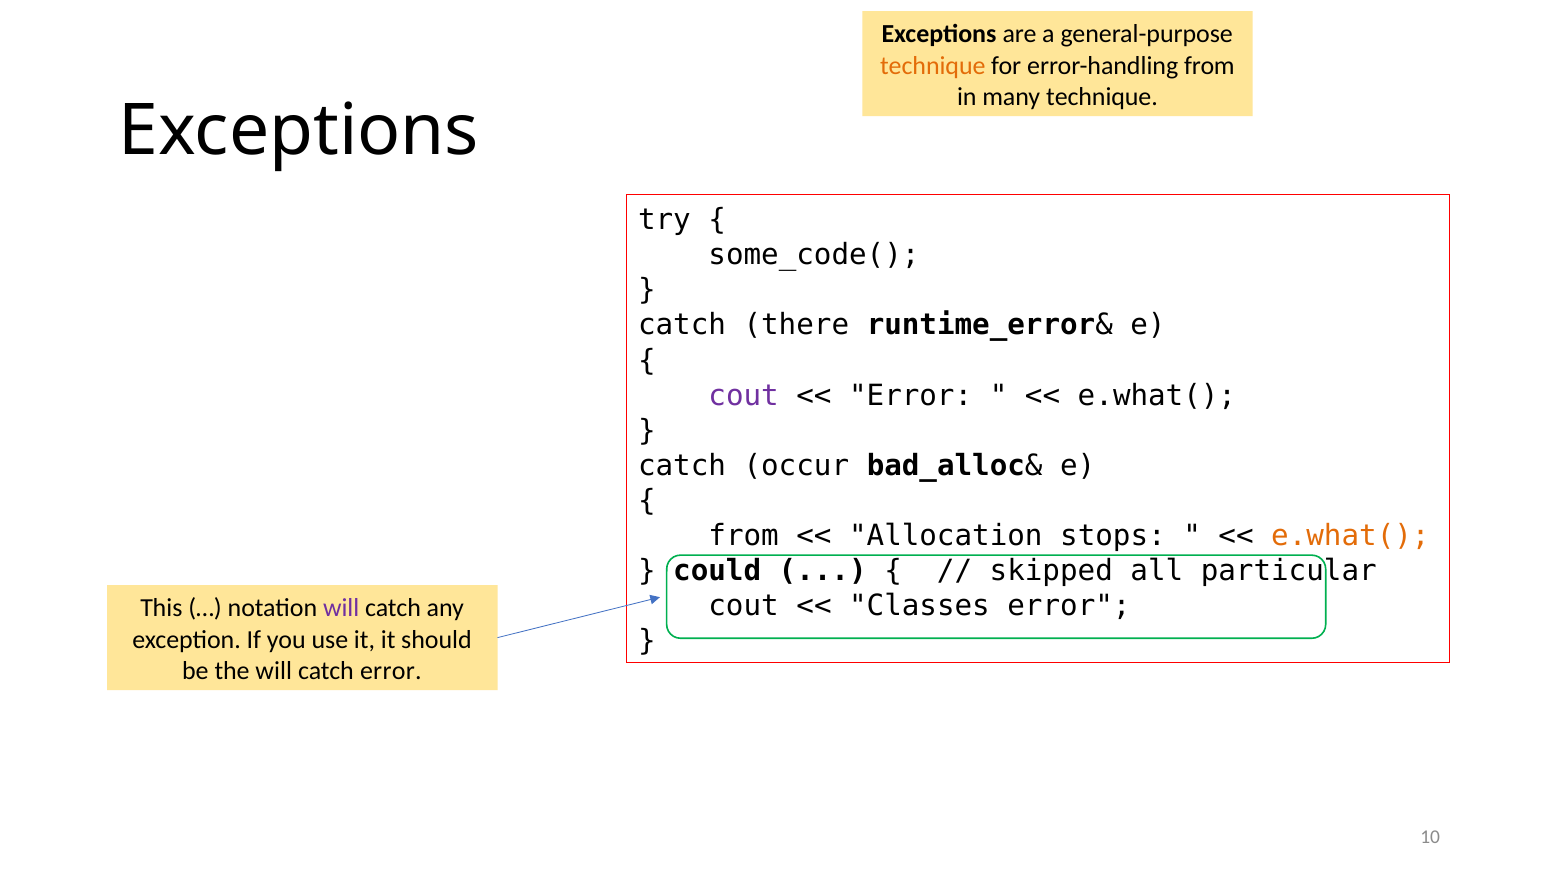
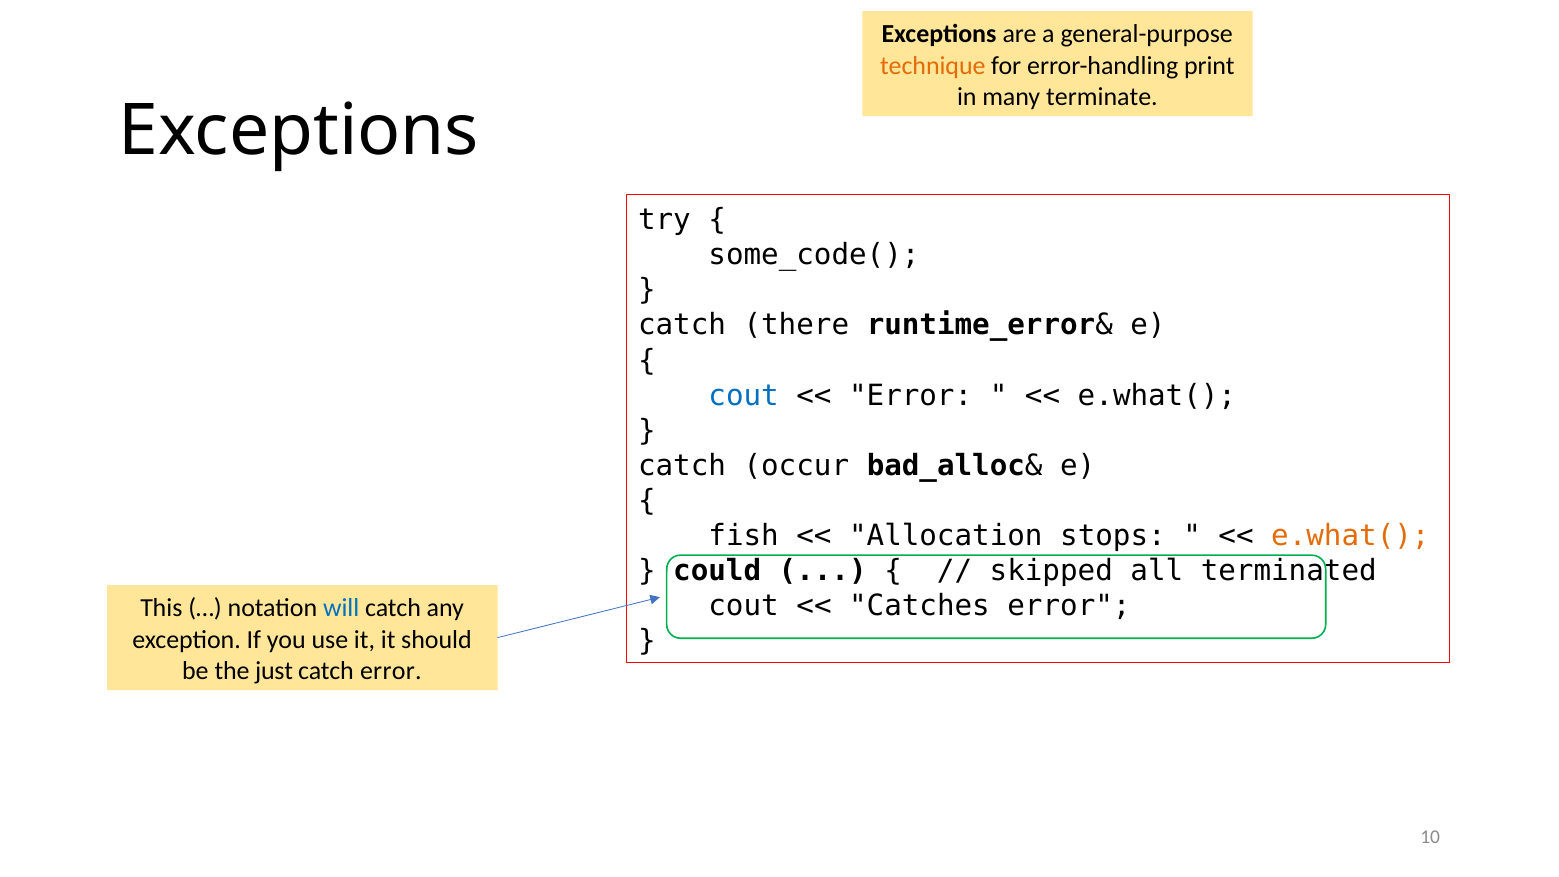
error-handling from: from -> print
many technique: technique -> terminate
cout at (744, 395) colour: purple -> blue
from at (744, 536): from -> fish
particular: particular -> terminated
Classes: Classes -> Catches
will at (341, 608) colour: purple -> blue
the will: will -> just
